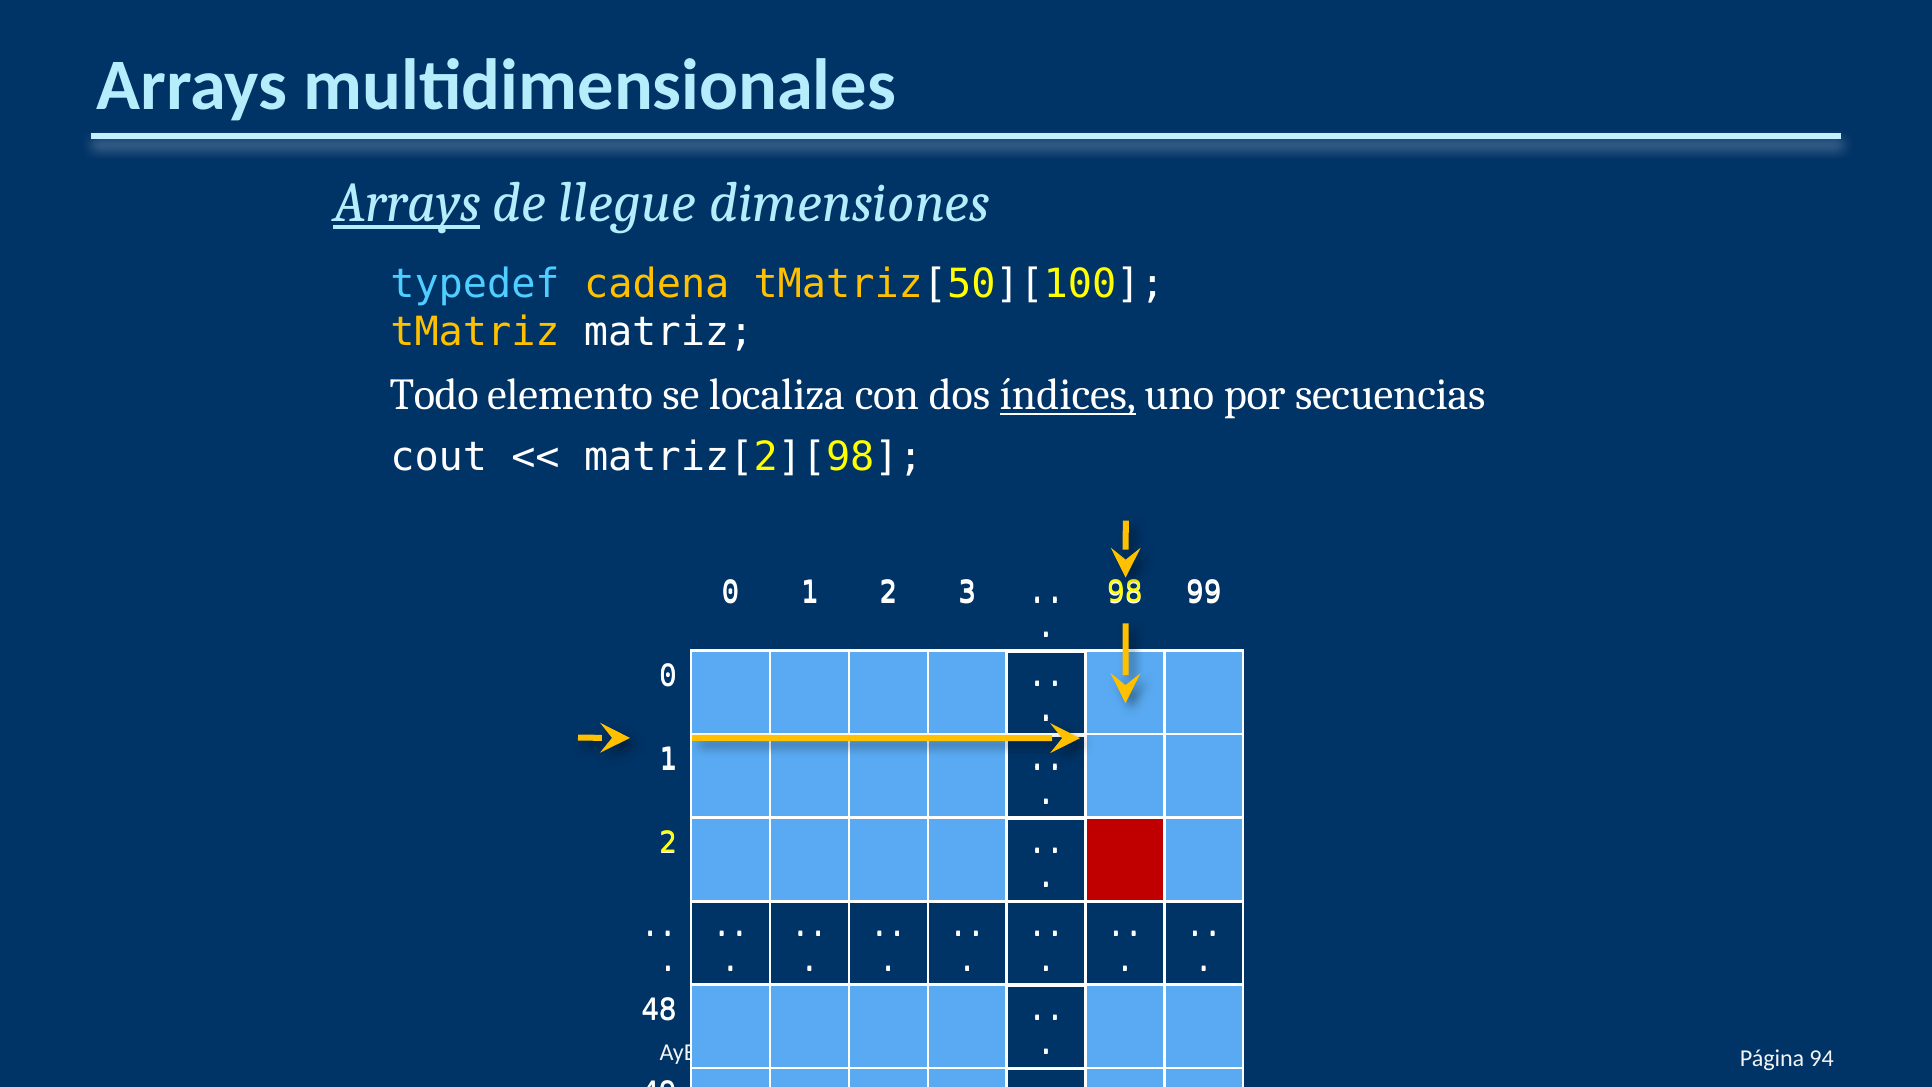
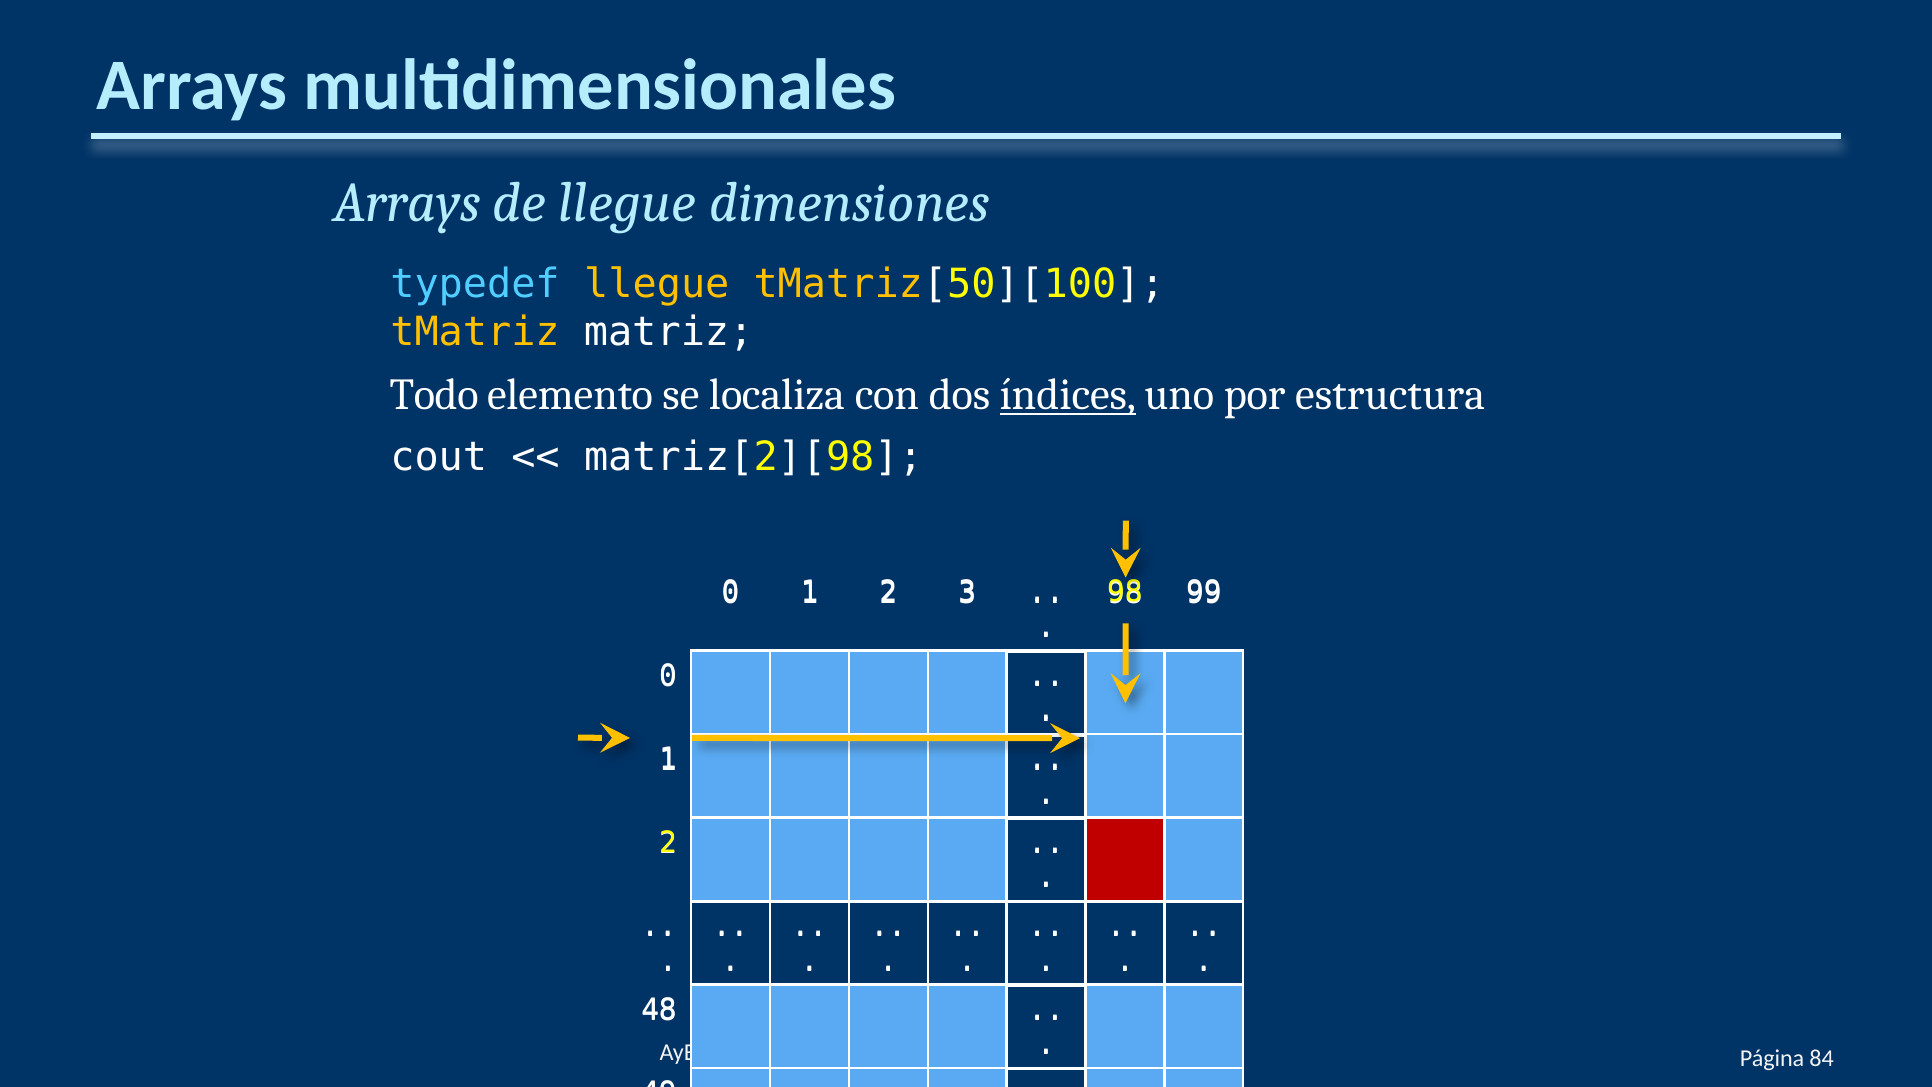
Arrays at (407, 203) underline: present -> none
typedef cadena: cadena -> llegue
secuencias: secuencias -> estructura
94: 94 -> 84
